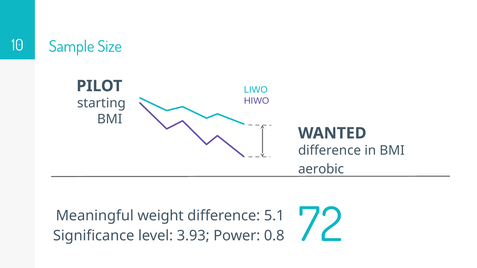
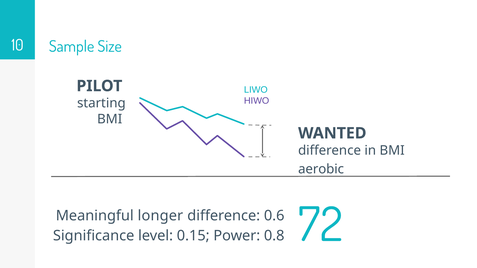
weight: weight -> longer
5.1: 5.1 -> 0.6
3.93: 3.93 -> 0.15
